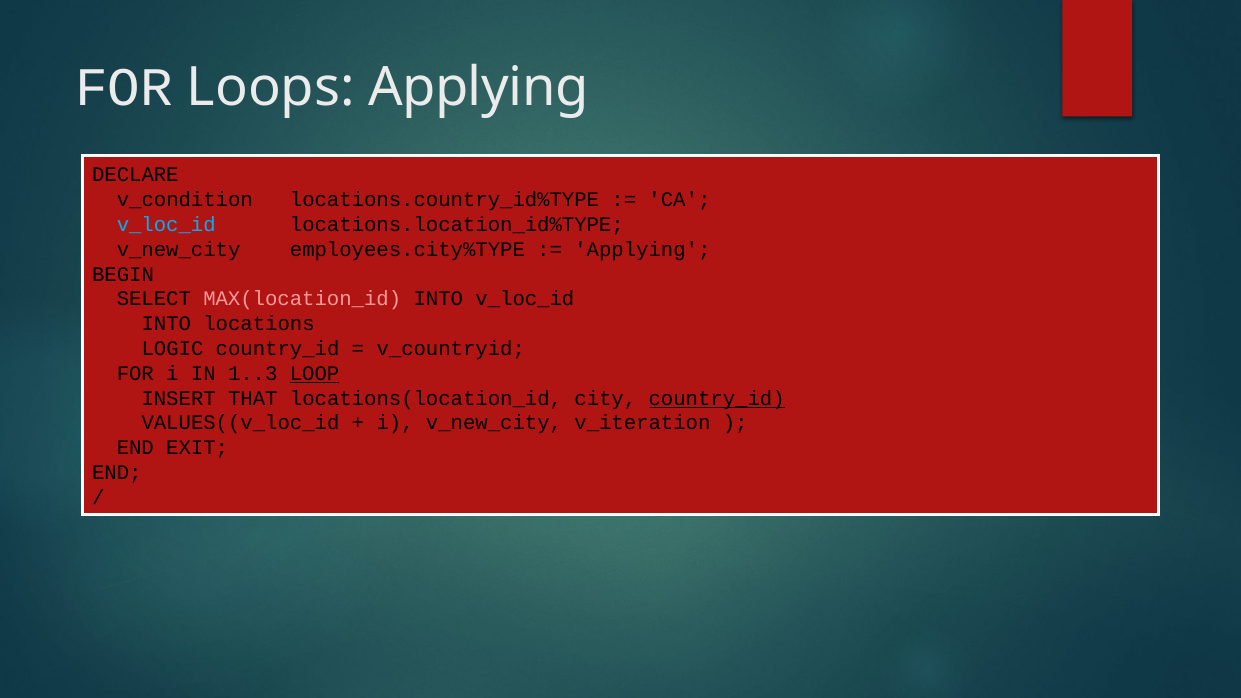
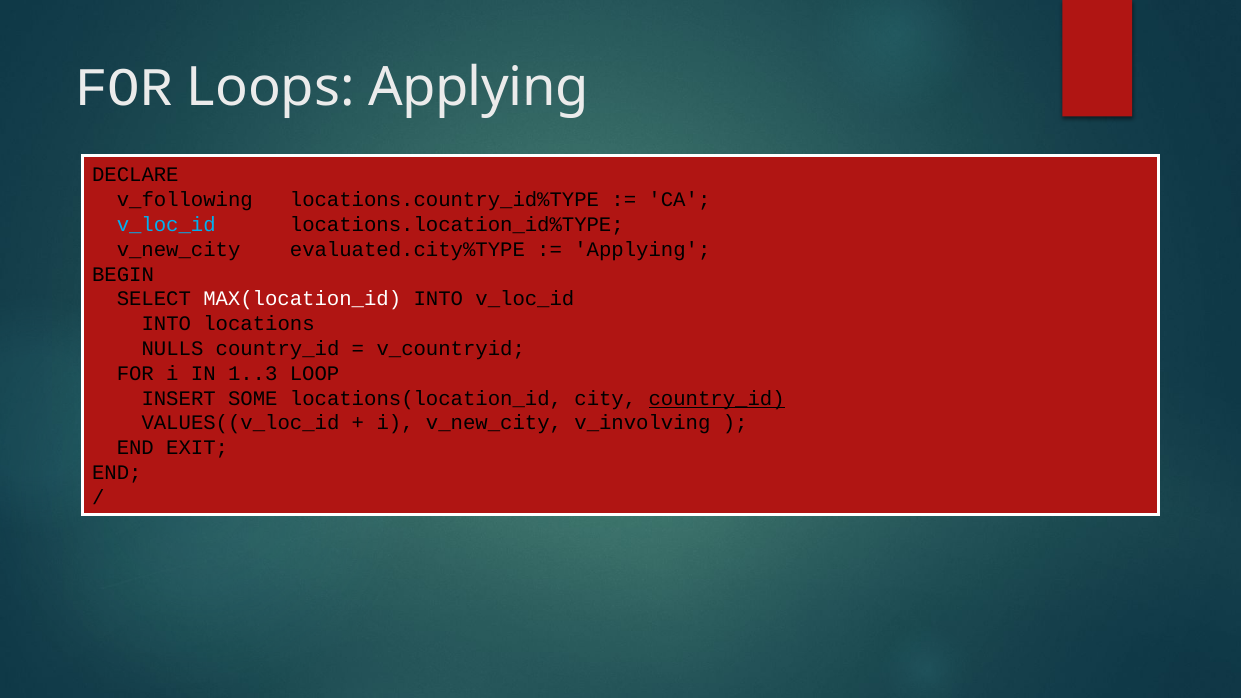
v_condition: v_condition -> v_following
employees.city%TYPE: employees.city%TYPE -> evaluated.city%TYPE
MAX(location_id colour: pink -> white
LOGIC: LOGIC -> NULLS
LOOP underline: present -> none
THAT: THAT -> SOME
v_iteration: v_iteration -> v_involving
